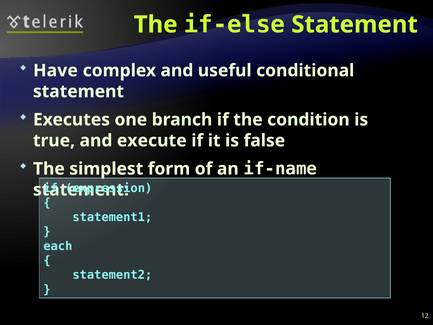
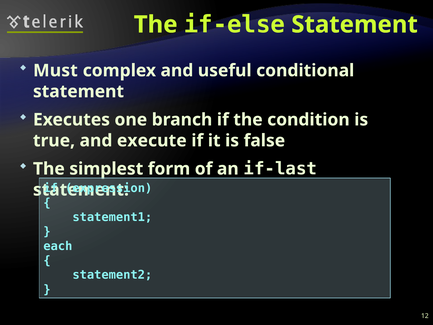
Have: Have -> Must
if-name: if-name -> if-last
